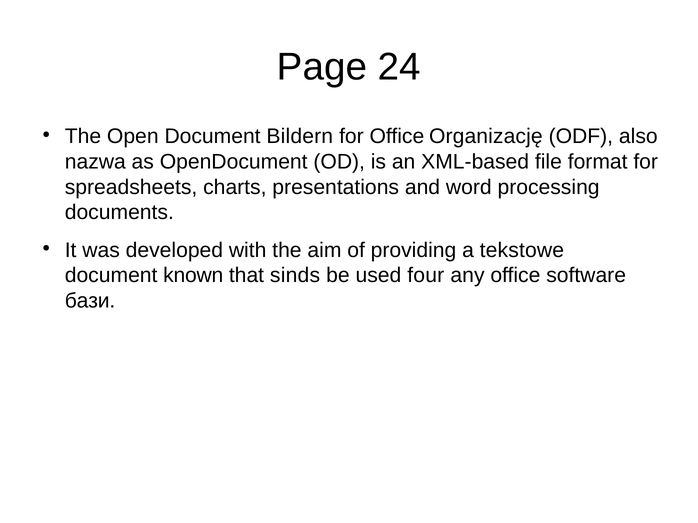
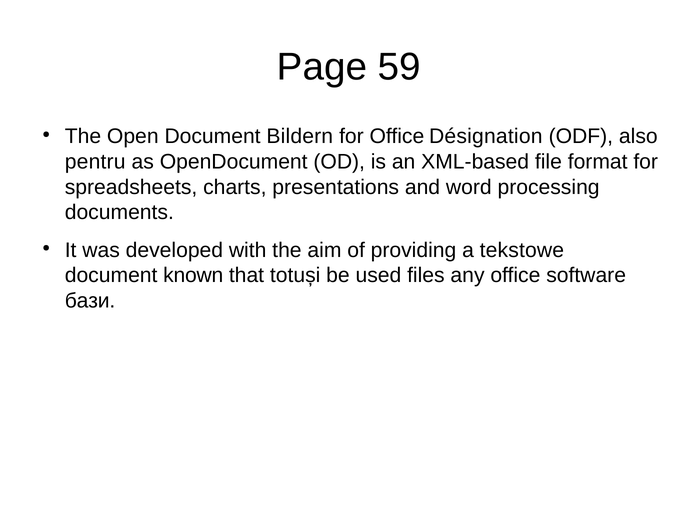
24: 24 -> 59
Organizację: Organizację -> Désignation
nazwa: nazwa -> pentru
sinds: sinds -> totuși
four: four -> files
